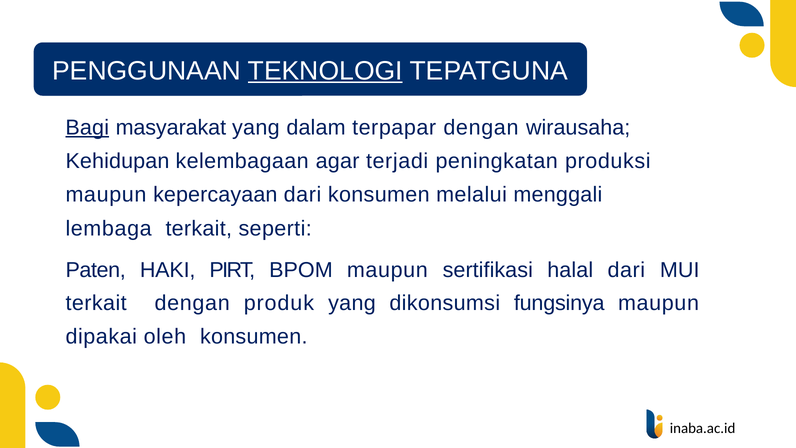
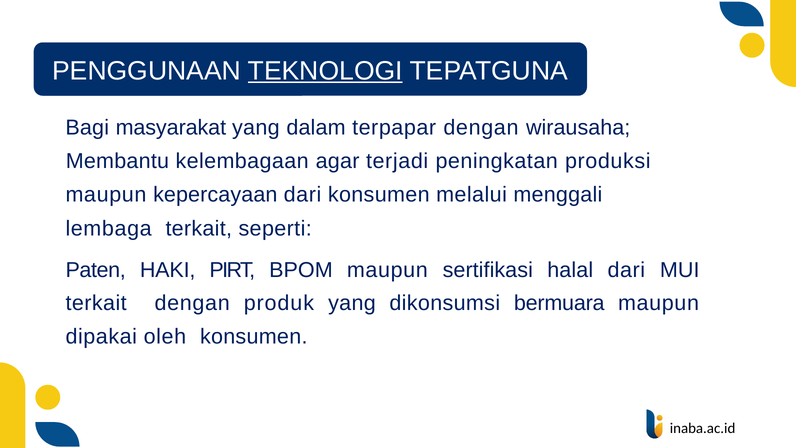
Bagi underline: present -> none
Kehidupan: Kehidupan -> Membantu
fungsinya: fungsinya -> bermuara
